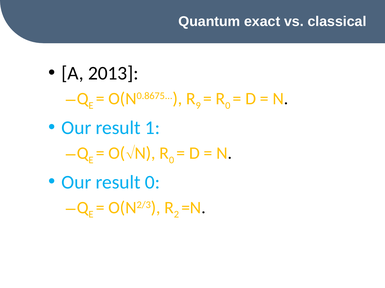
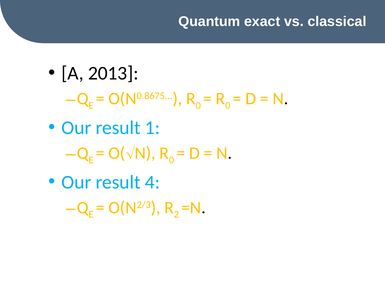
9 at (198, 106): 9 -> 0
result 0: 0 -> 4
